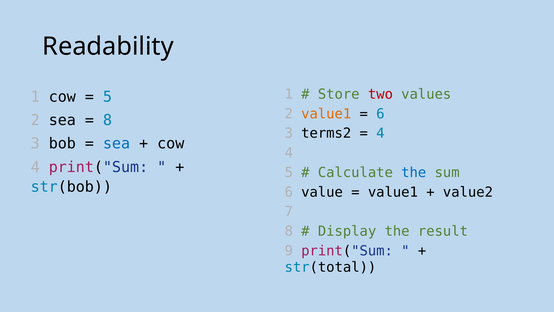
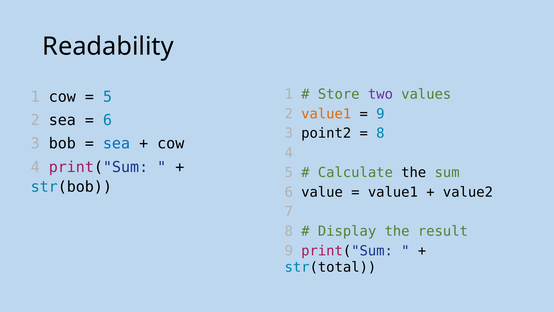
two colour: red -> purple
6 at (380, 114): 6 -> 9
8 at (108, 120): 8 -> 6
terms2: terms2 -> point2
4 at (380, 133): 4 -> 8
the at (414, 172) colour: blue -> black
